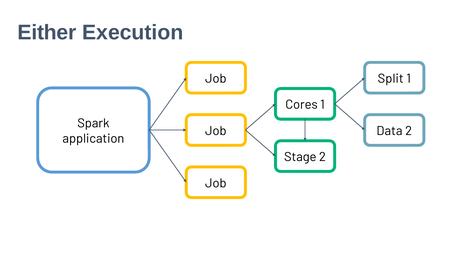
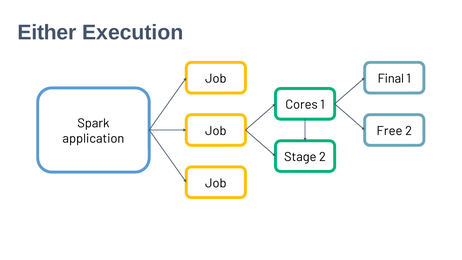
Split: Split -> Final
Data: Data -> Free
